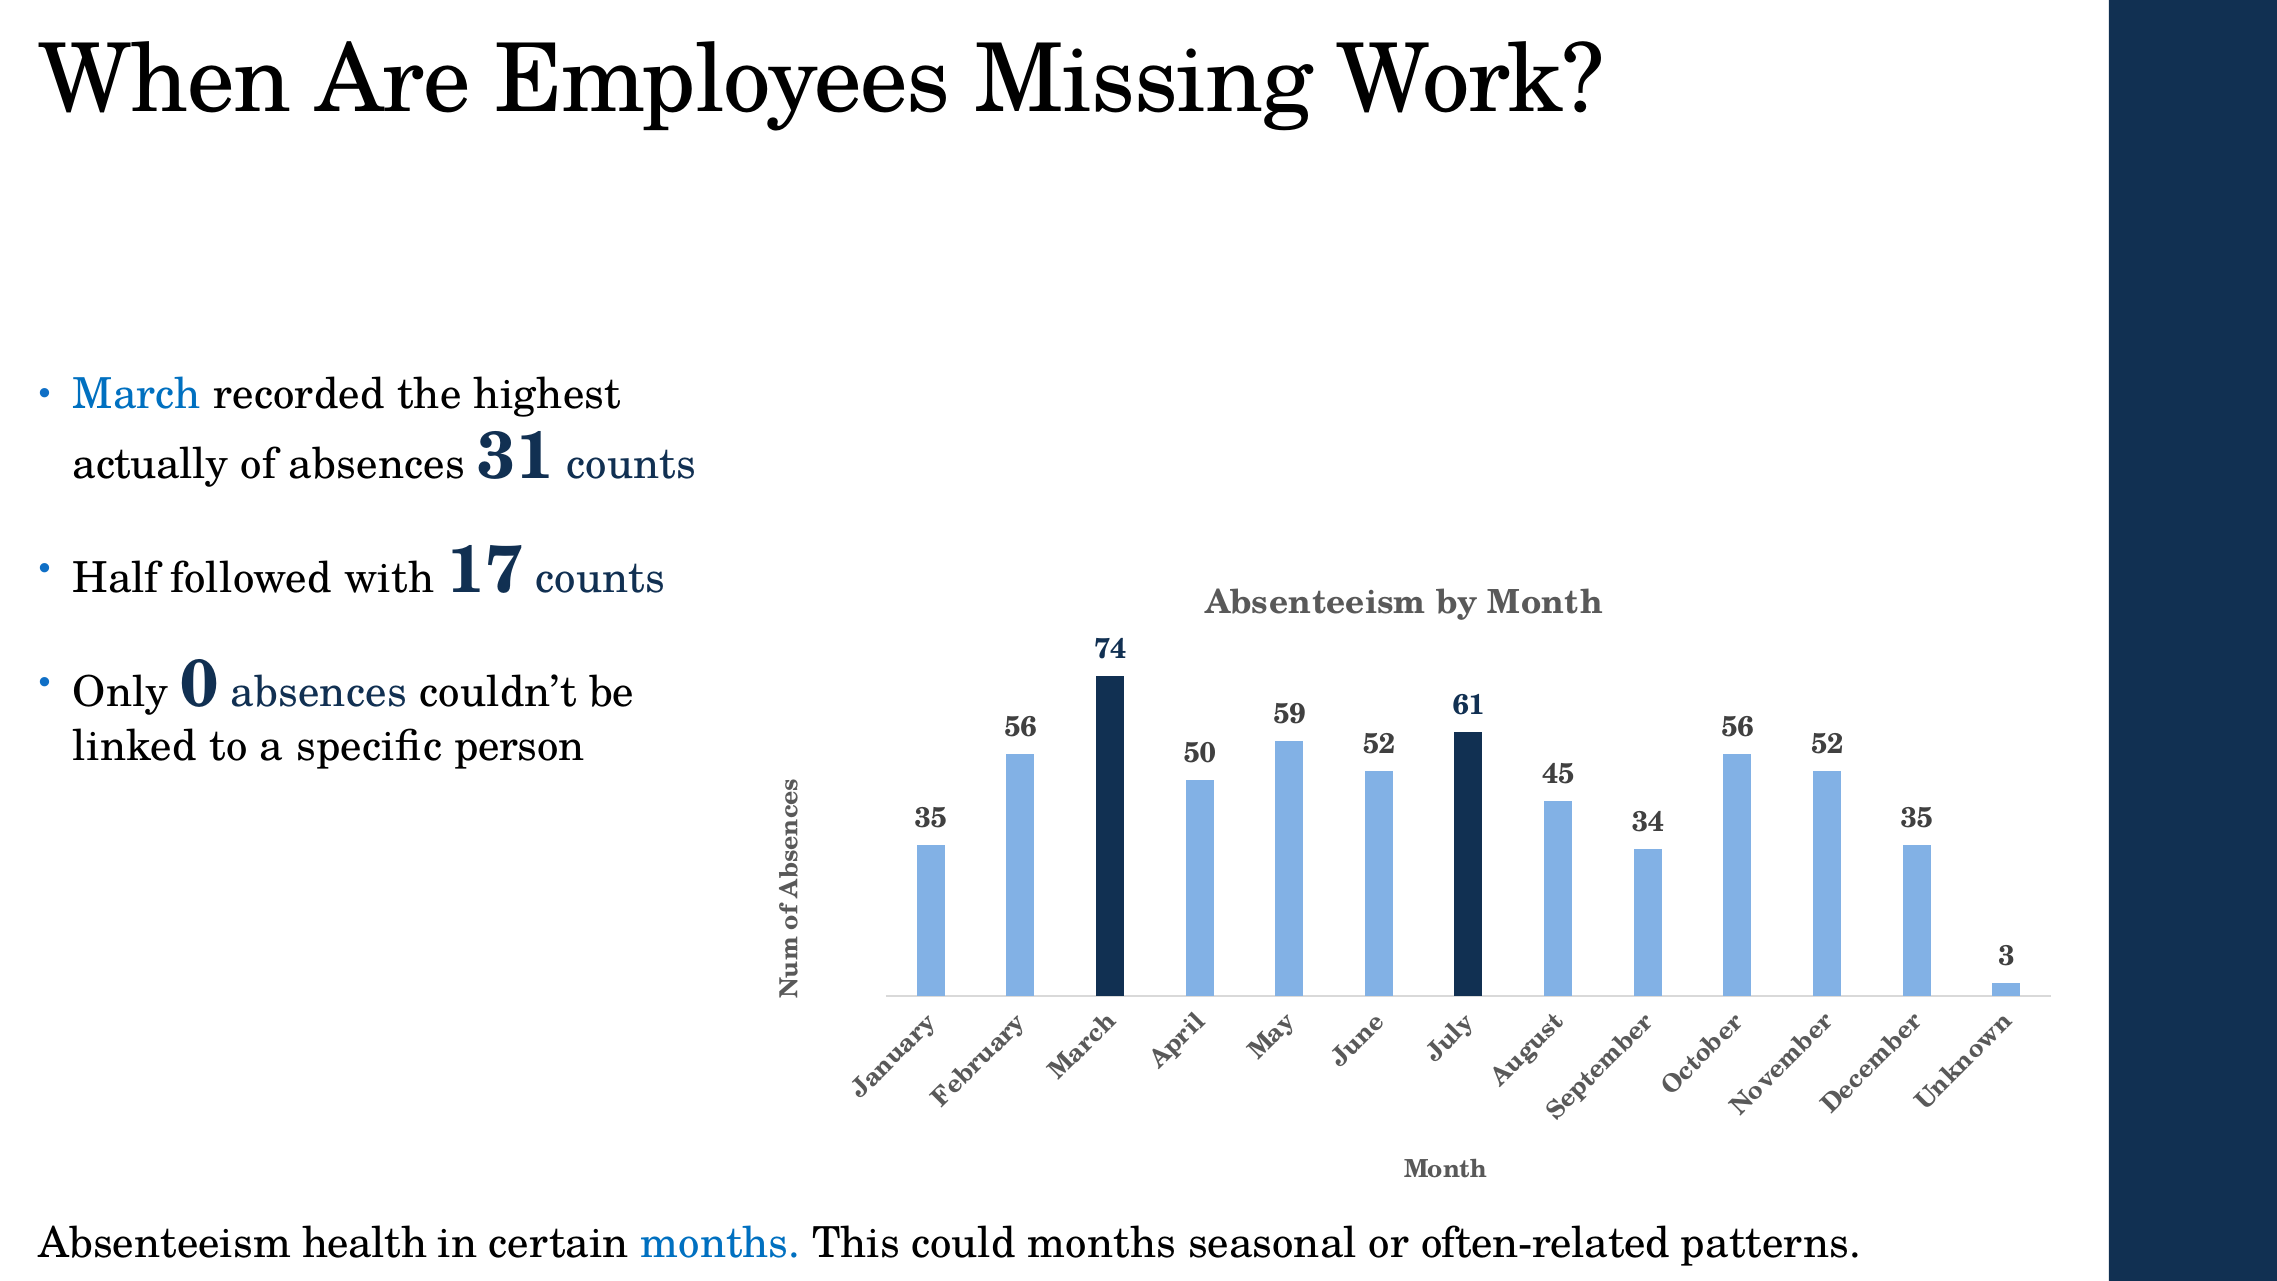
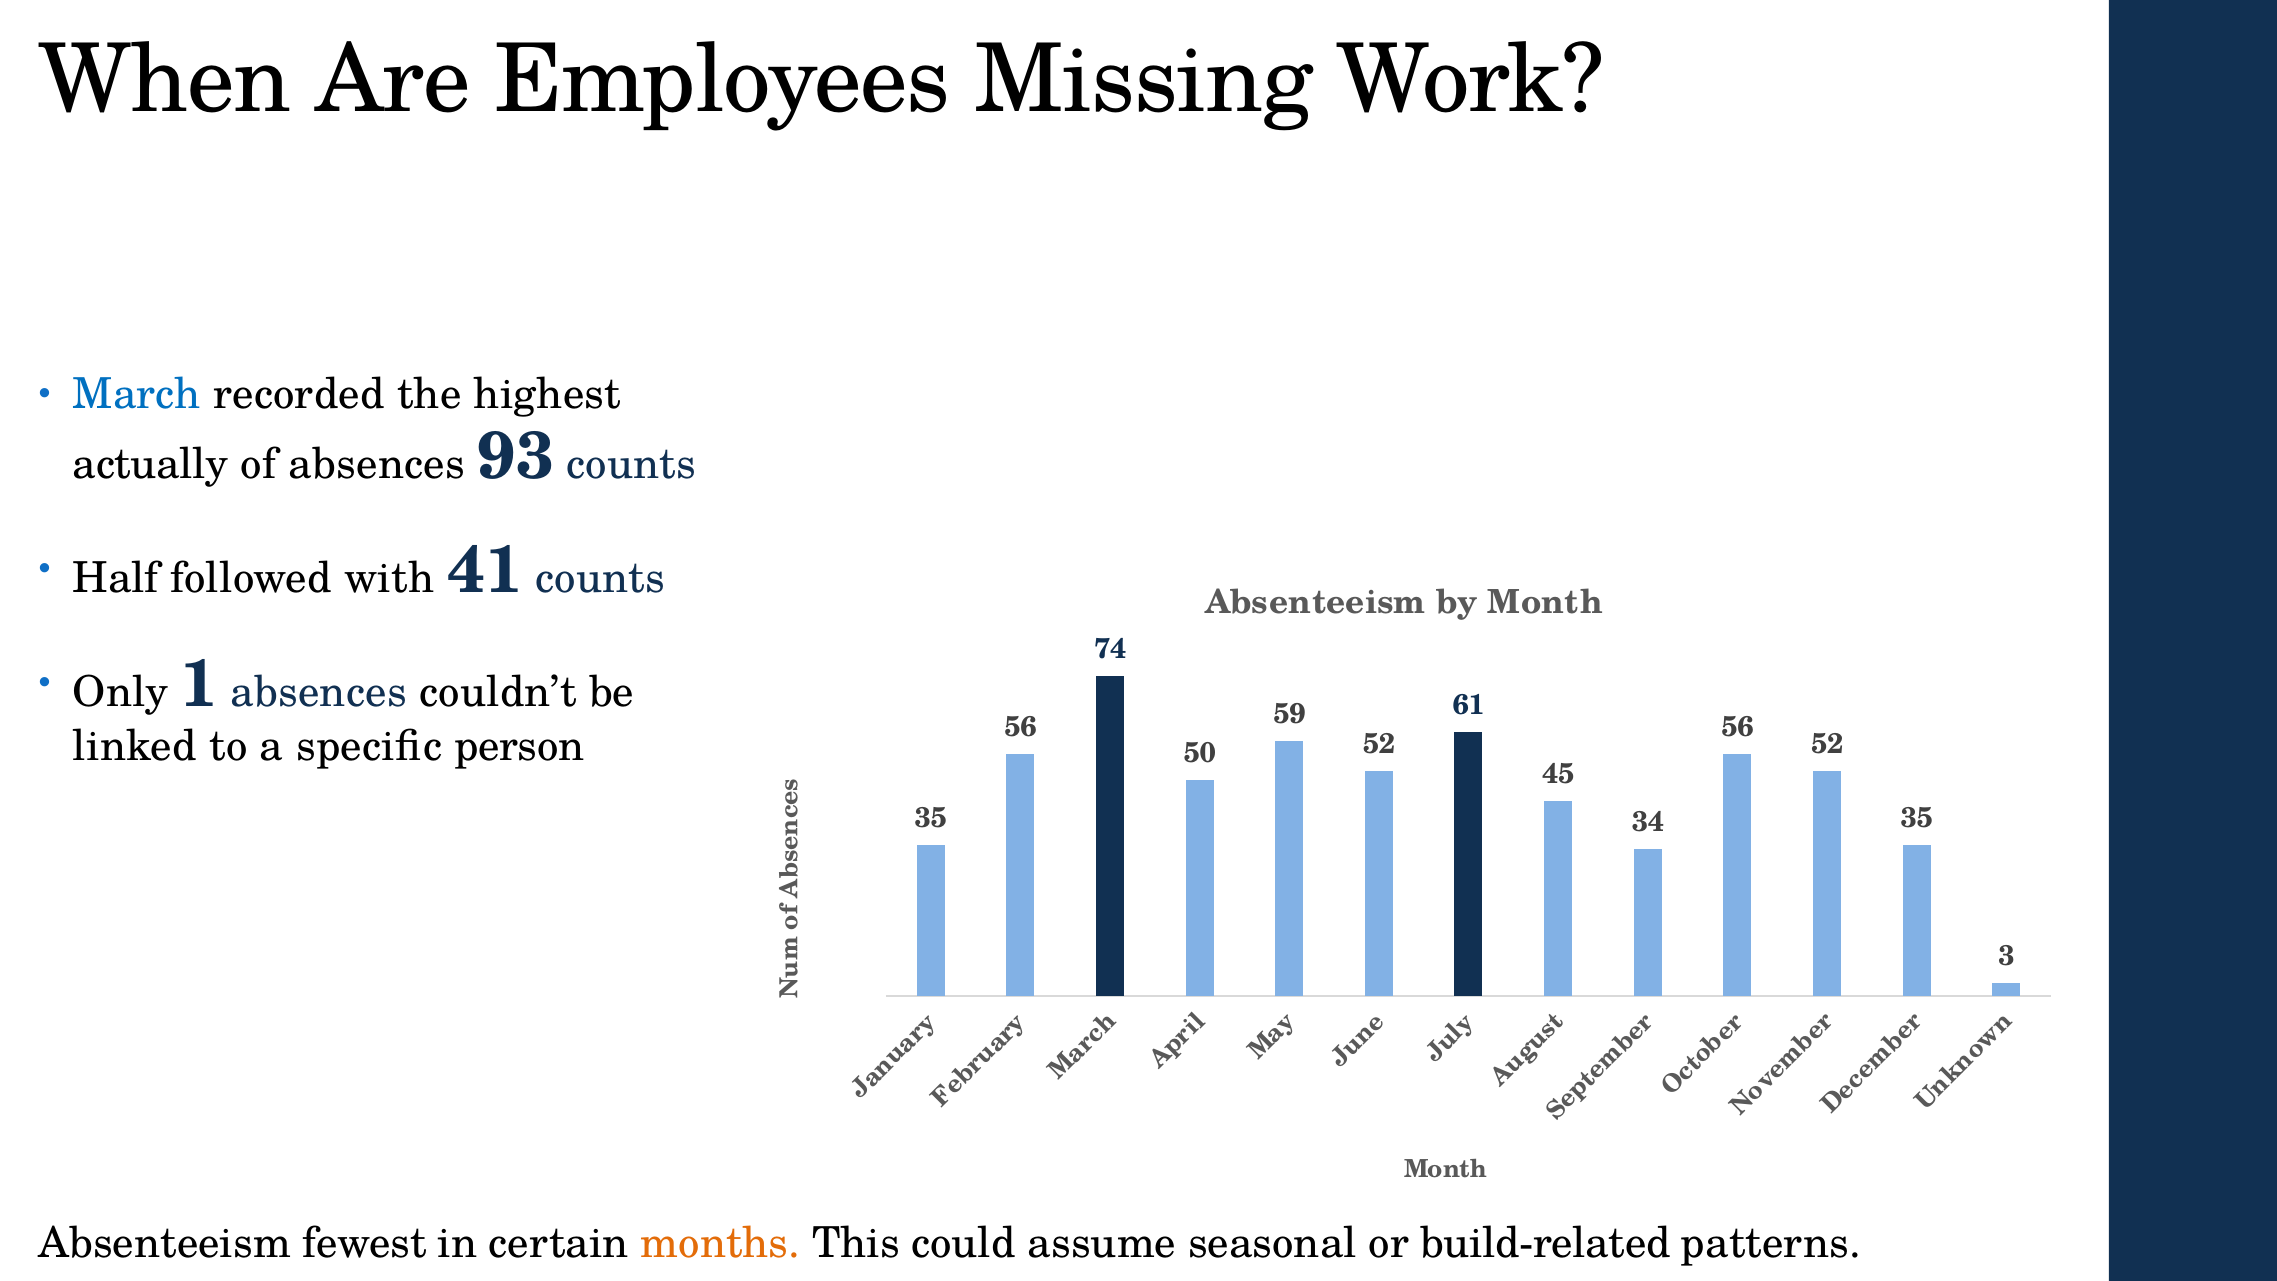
31: 31 -> 93
17: 17 -> 41
0: 0 -> 1
health: health -> fewest
months at (721, 1243) colour: blue -> orange
could months: months -> assume
often-related: often-related -> build-related
